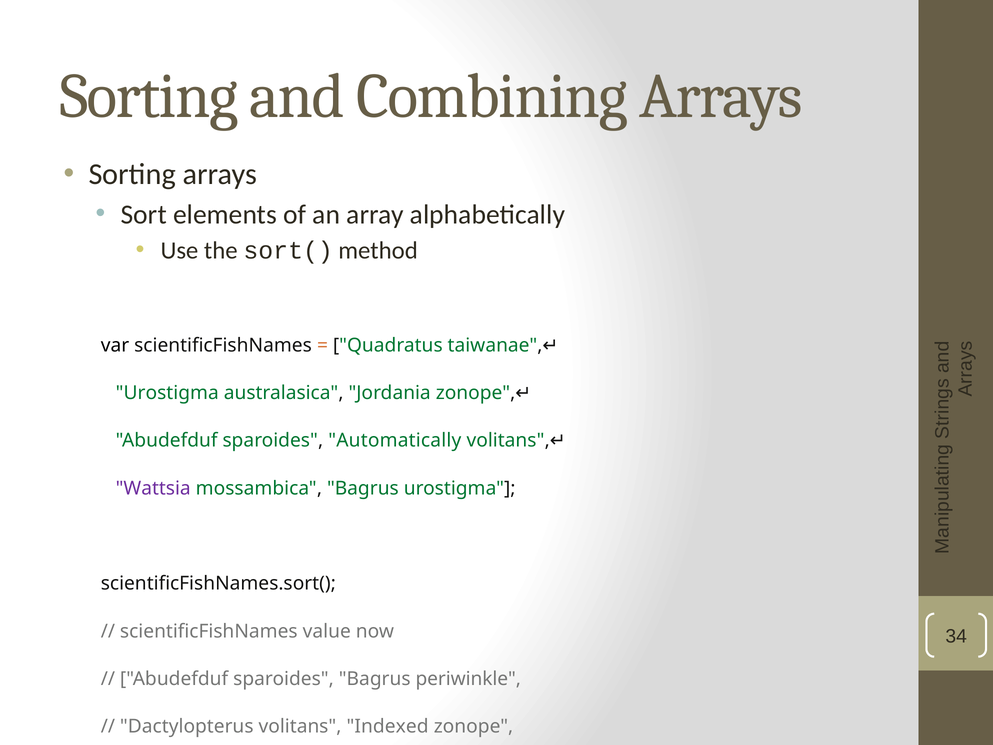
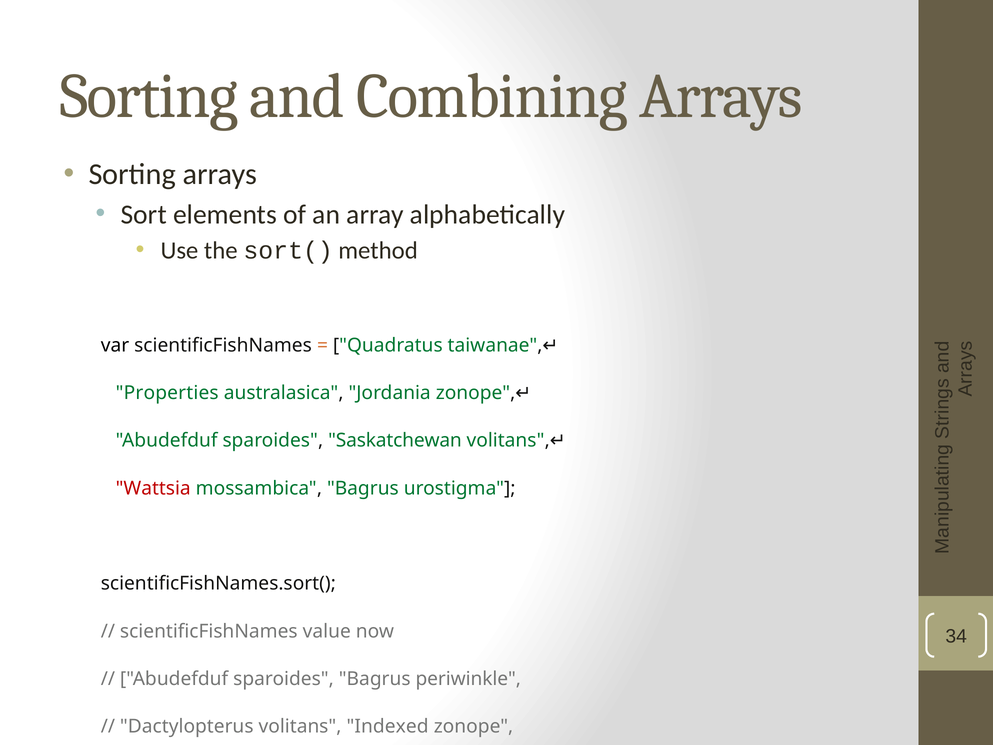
Urostigma at (167, 393): Urostigma -> Properties
Automatically: Automatically -> Saskatchewan
Wattsia at (153, 488) colour: purple -> red
